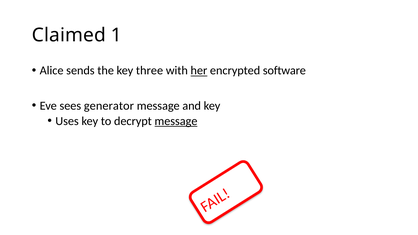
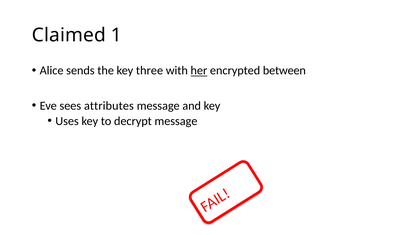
software: software -> between
generator: generator -> attributes
message at (176, 121) underline: present -> none
